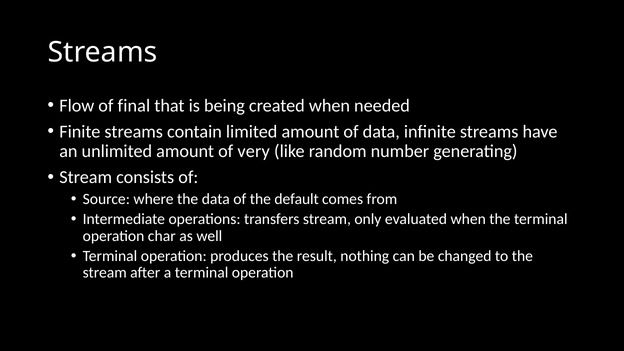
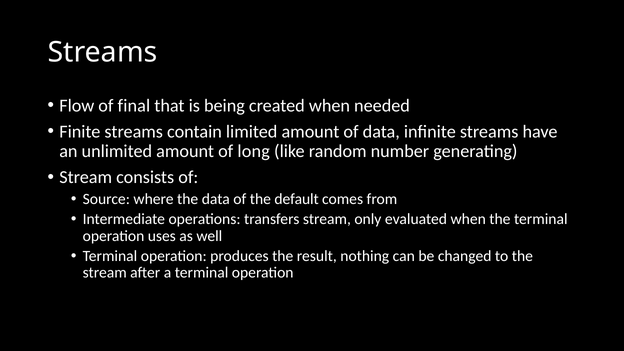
very: very -> long
char: char -> uses
